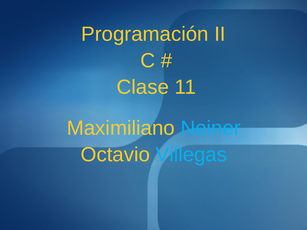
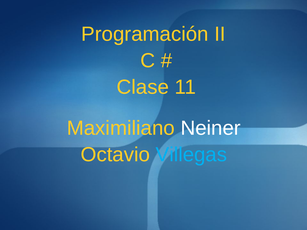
Neiner colour: light blue -> white
